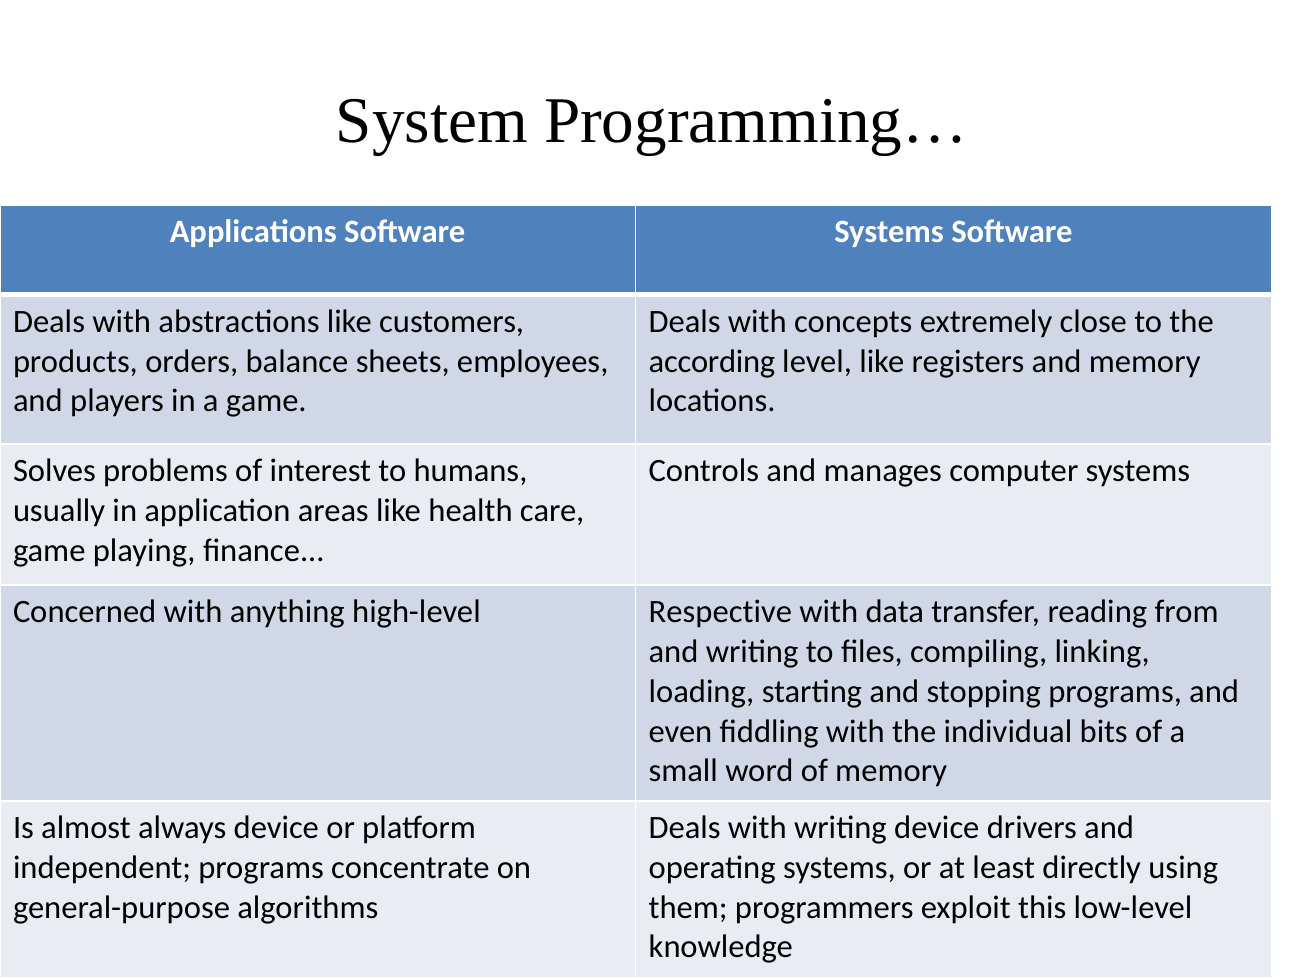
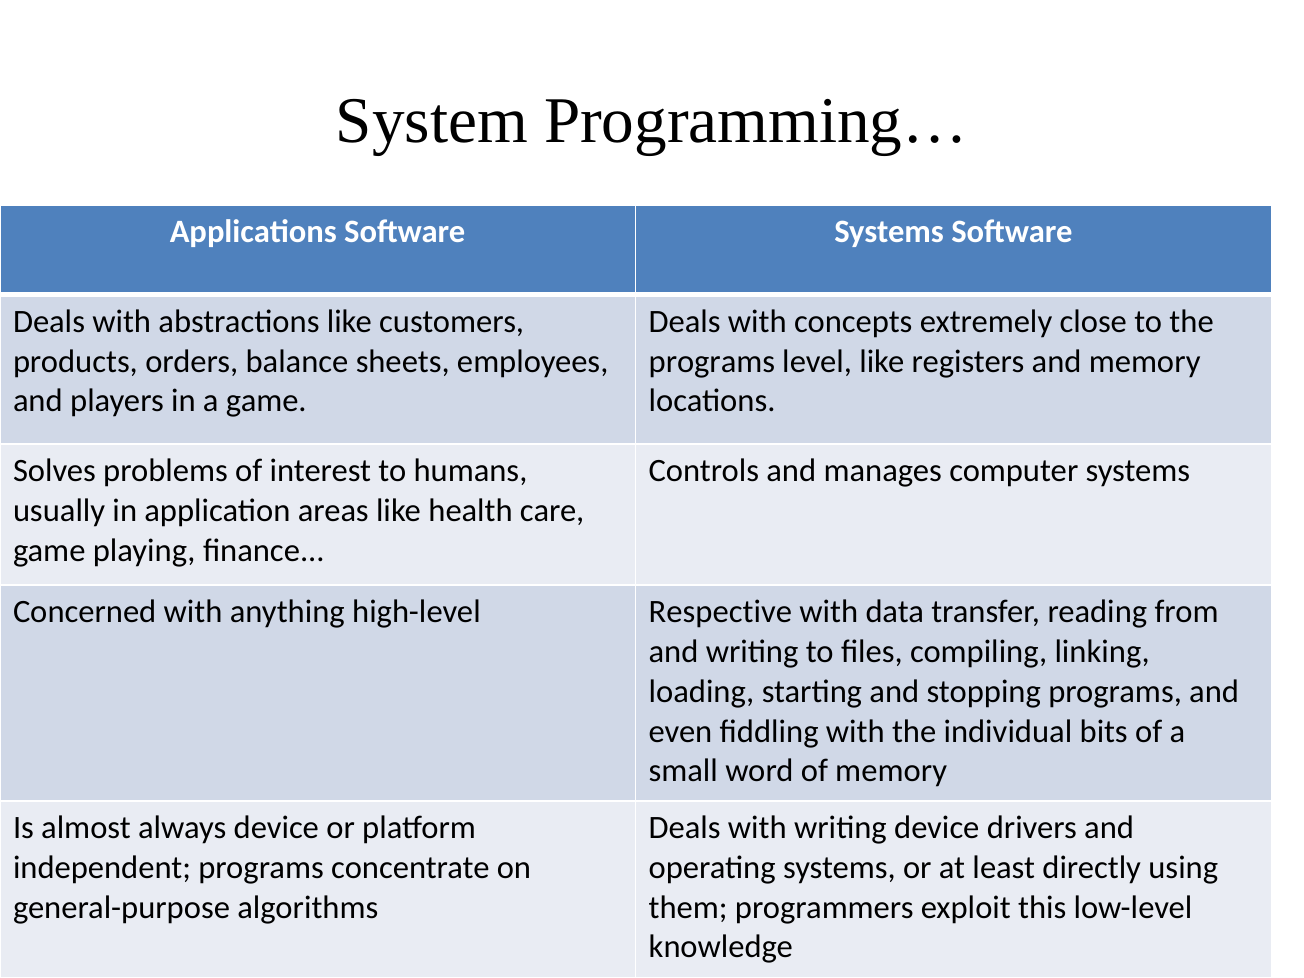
according at (712, 361): according -> programs
